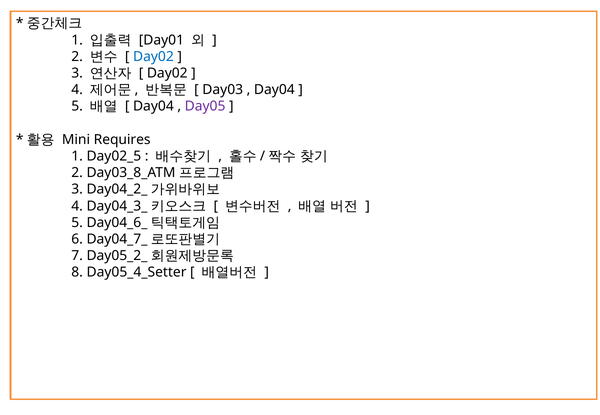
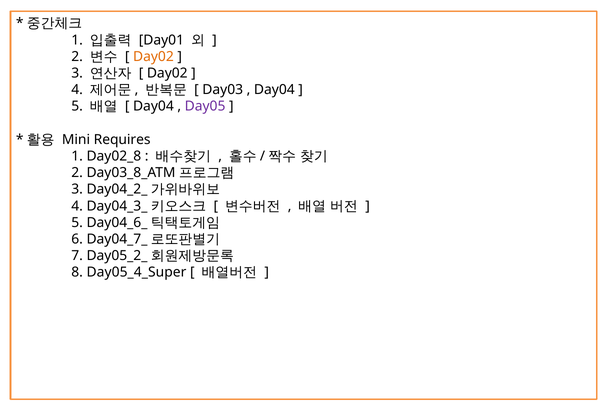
Day02 at (153, 57) colour: blue -> orange
Day02_5: Day02_5 -> Day02_8
Day05_4_Setter: Day05_4_Setter -> Day05_4_Super
